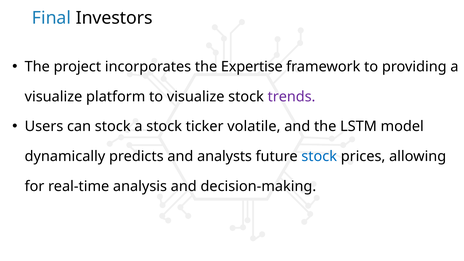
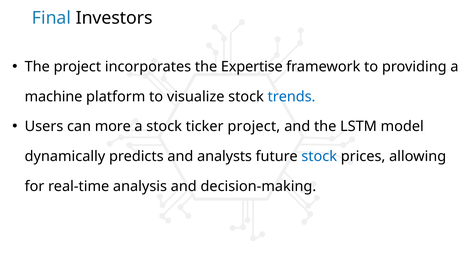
visualize at (53, 97): visualize -> machine
trends colour: purple -> blue
can stock: stock -> more
ticker volatile: volatile -> project
